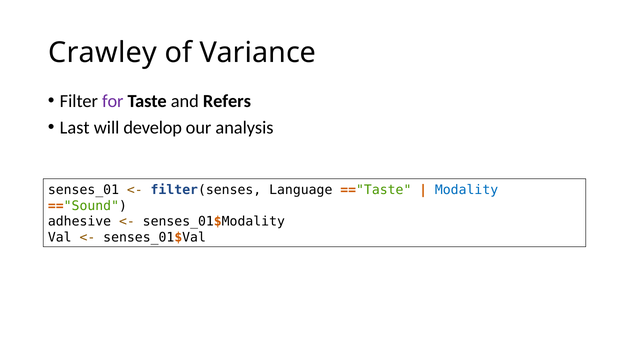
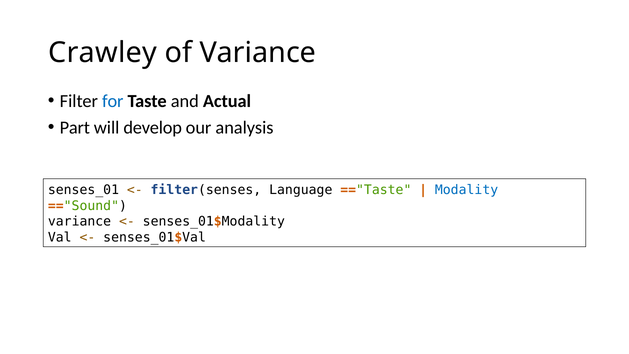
for colour: purple -> blue
Refers: Refers -> Actual
Last: Last -> Part
adhesive at (80, 221): adhesive -> variance
